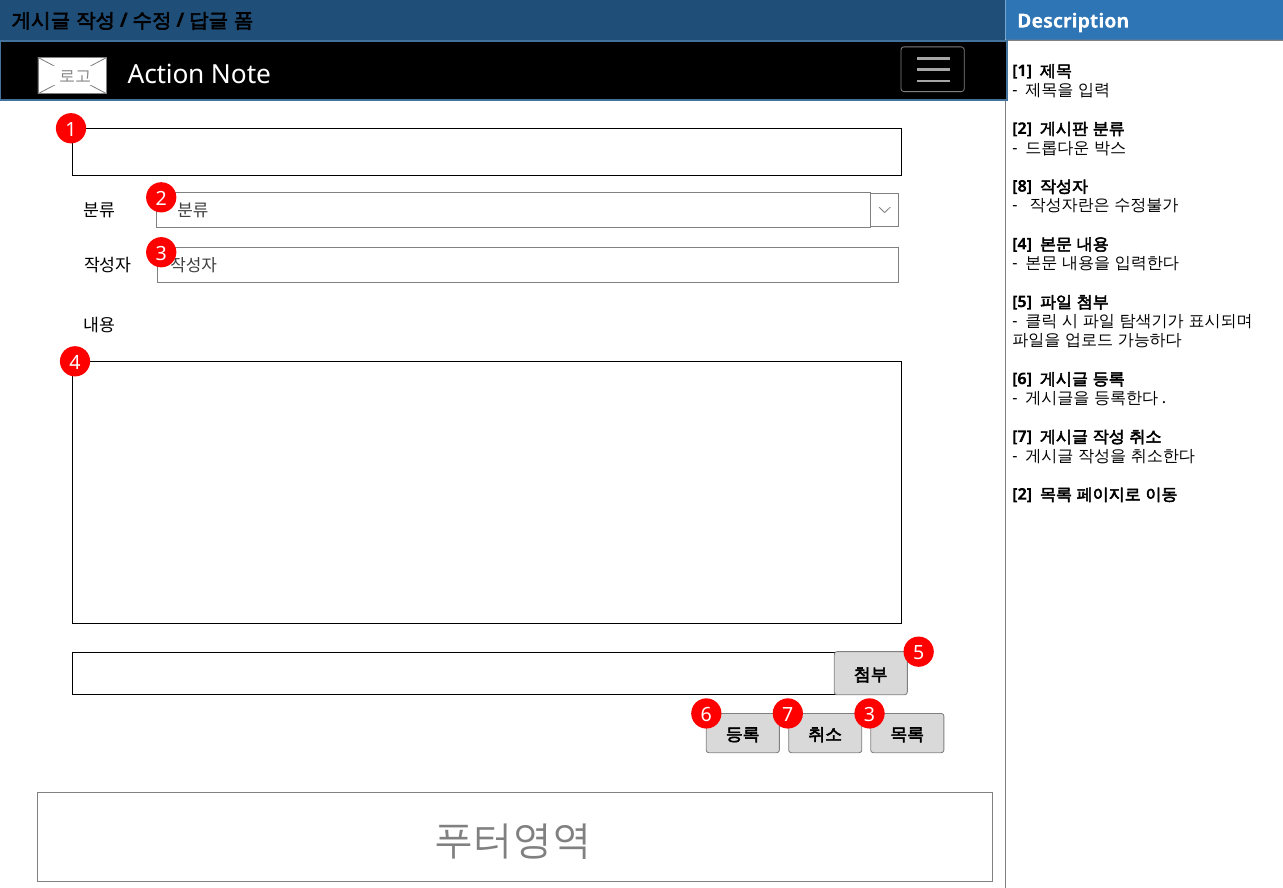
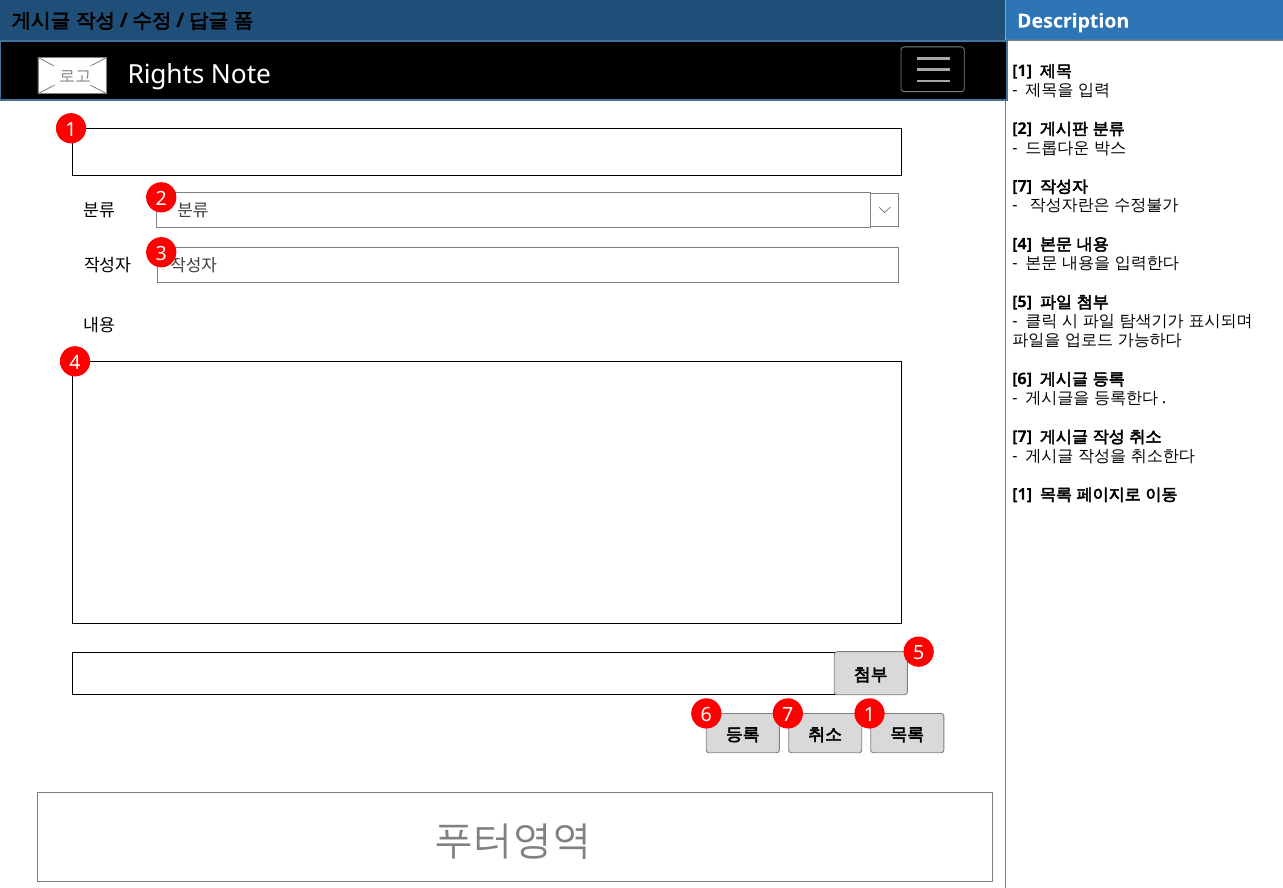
Action: Action -> Rights
8 at (1022, 186): 8 -> 7
2 at (1022, 495): 2 -> 1
7 3: 3 -> 1
